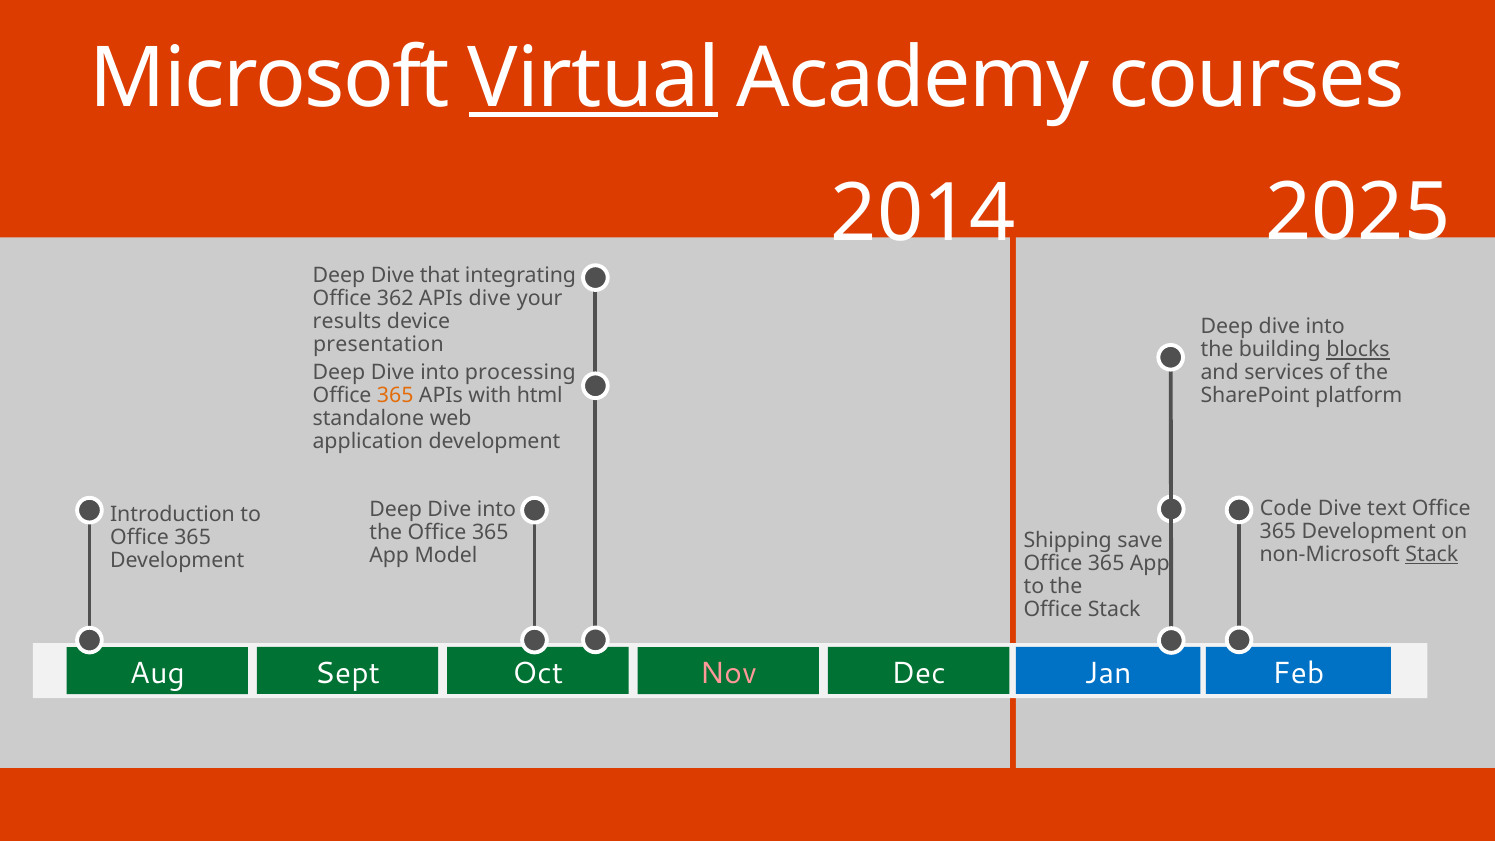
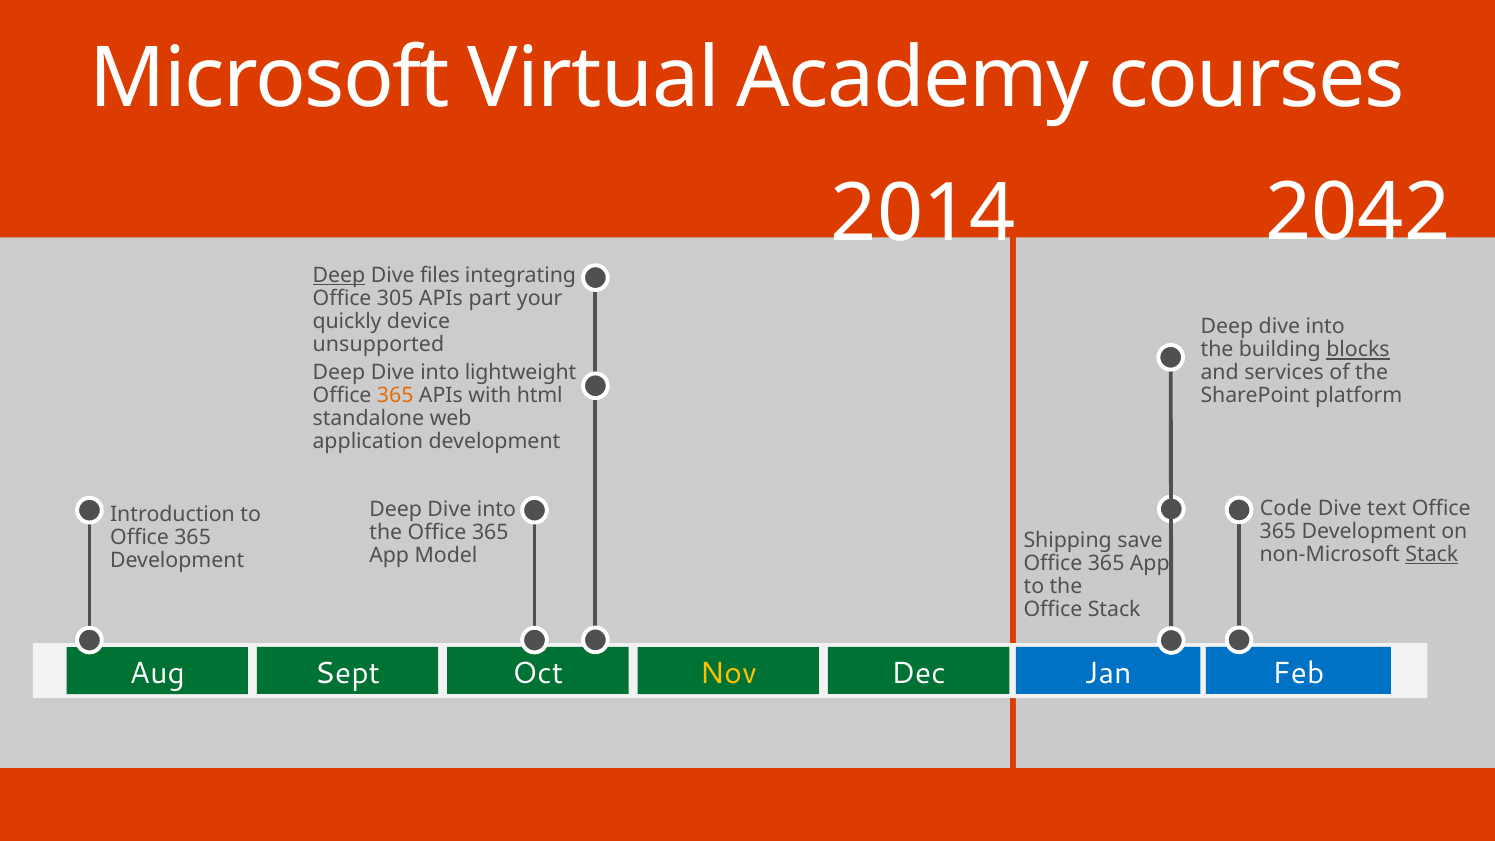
Virtual underline: present -> none
2025: 2025 -> 2042
Deep at (339, 276) underline: none -> present
that: that -> files
362: 362 -> 305
APIs dive: dive -> part
results: results -> quickly
presentation: presentation -> unsupported
processing: processing -> lightweight
Nov colour: pink -> yellow
